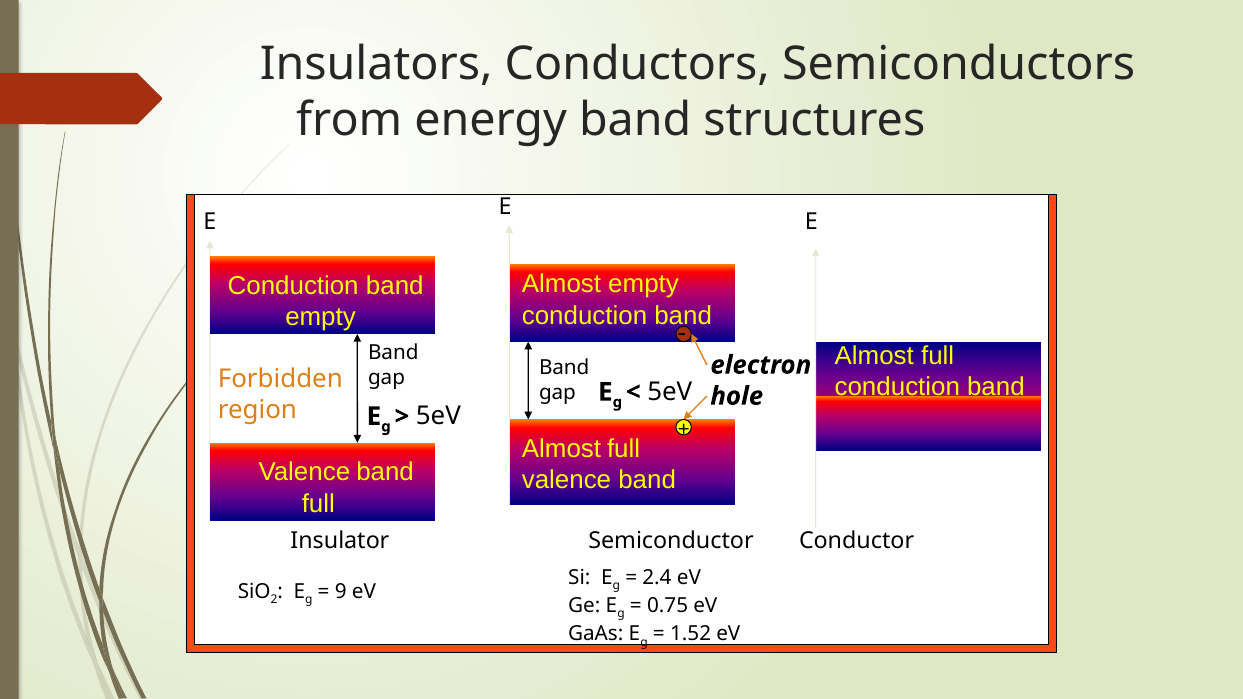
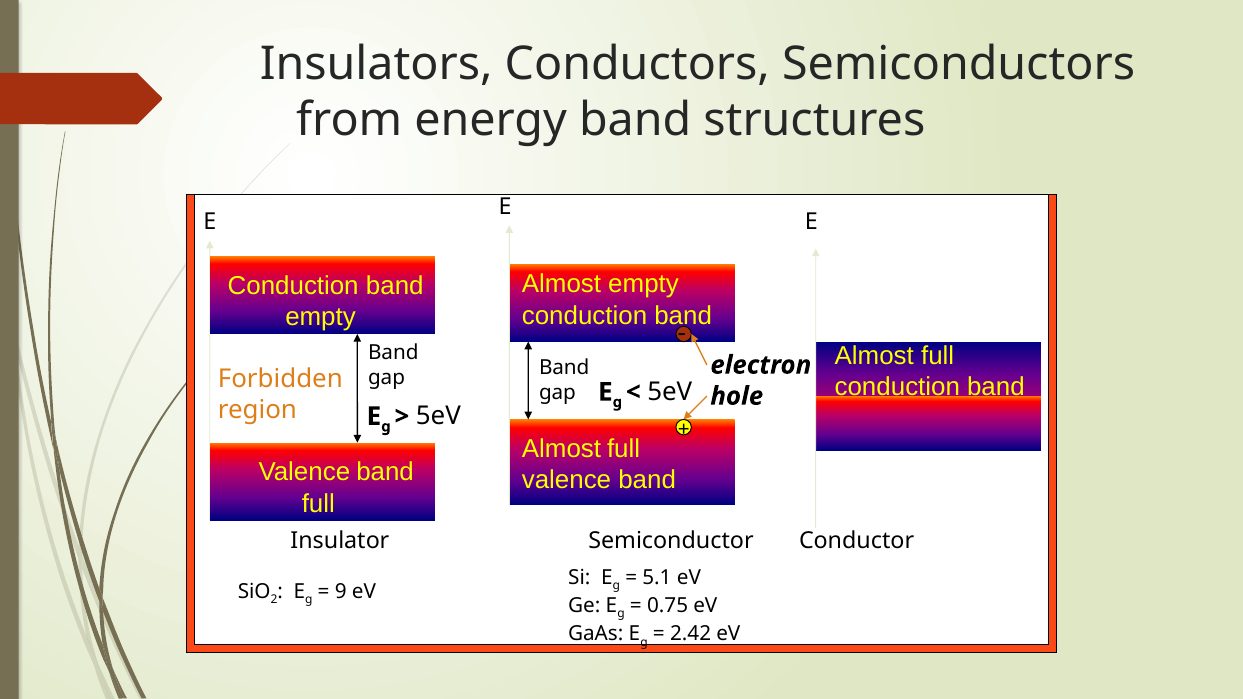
2.4: 2.4 -> 5.1
1.52: 1.52 -> 2.42
